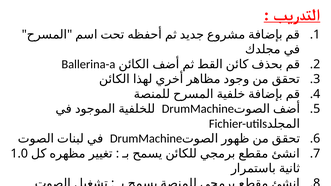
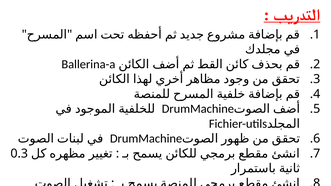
1.0: 1.0 -> 0.3
